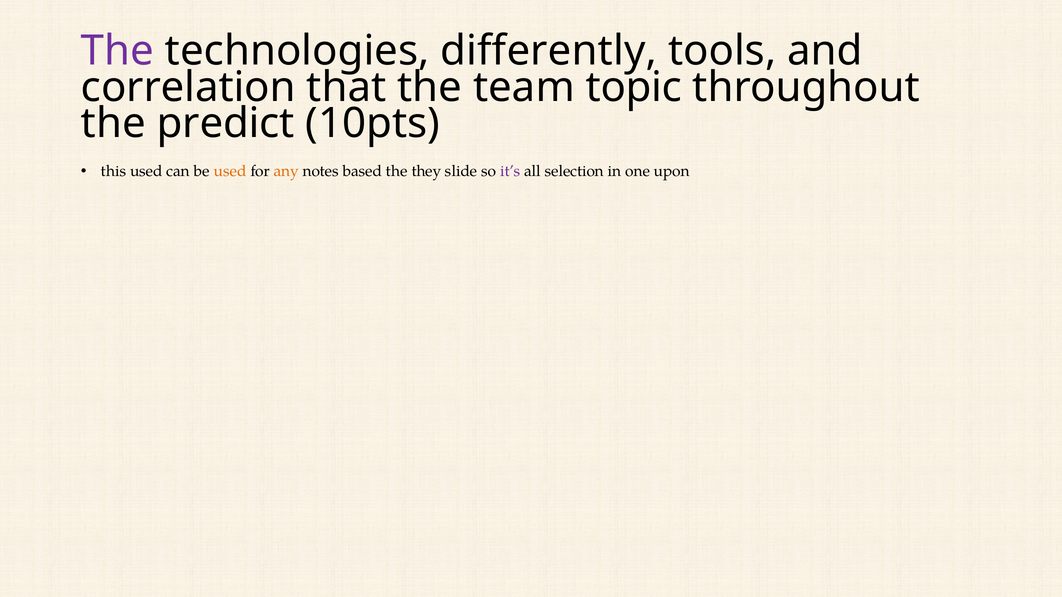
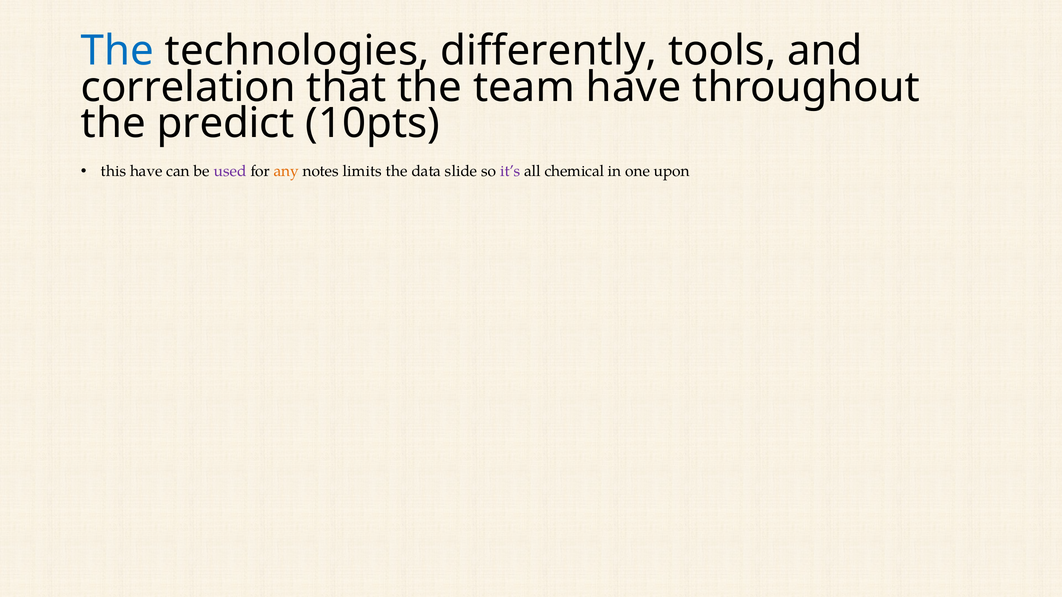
The at (118, 51) colour: purple -> blue
team topic: topic -> have
this used: used -> have
used at (230, 171) colour: orange -> purple
based: based -> limits
they: they -> data
selection: selection -> chemical
